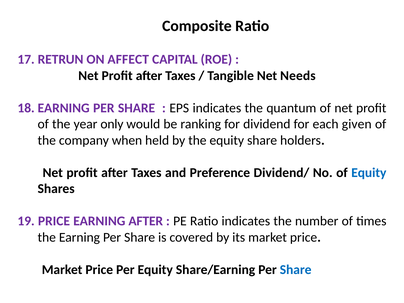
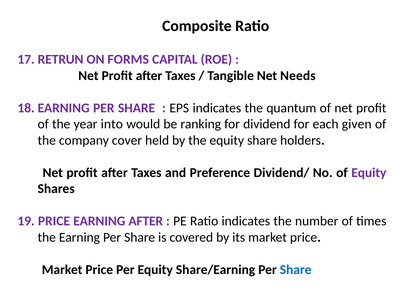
AFFECT: AFFECT -> FORMS
only: only -> into
when: when -> cover
Equity at (369, 173) colour: blue -> purple
